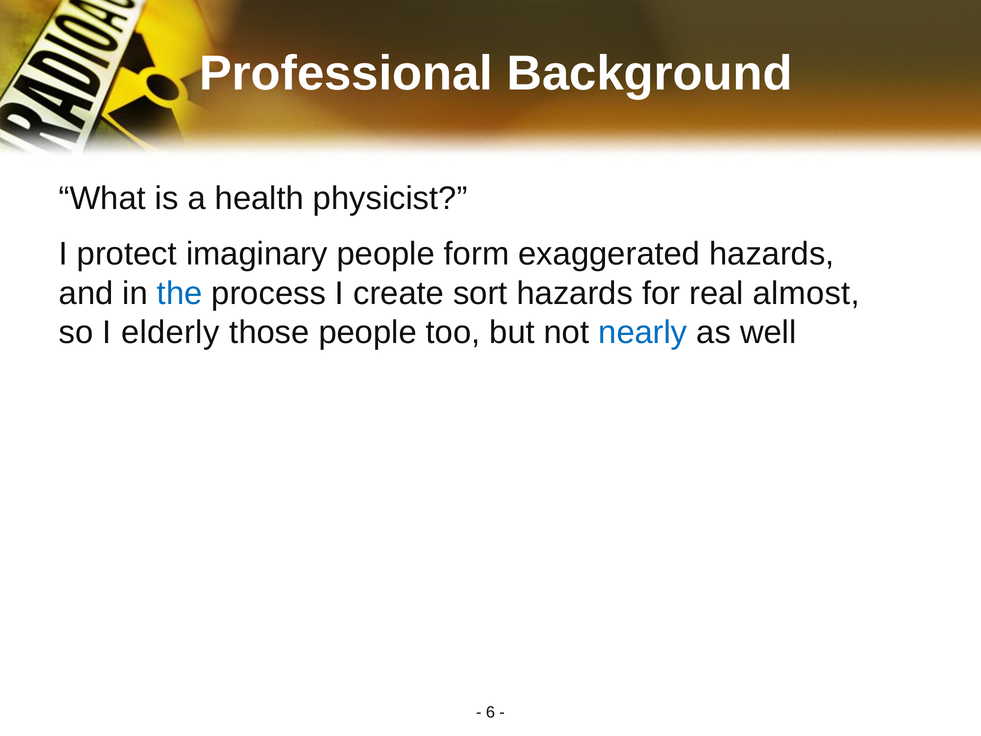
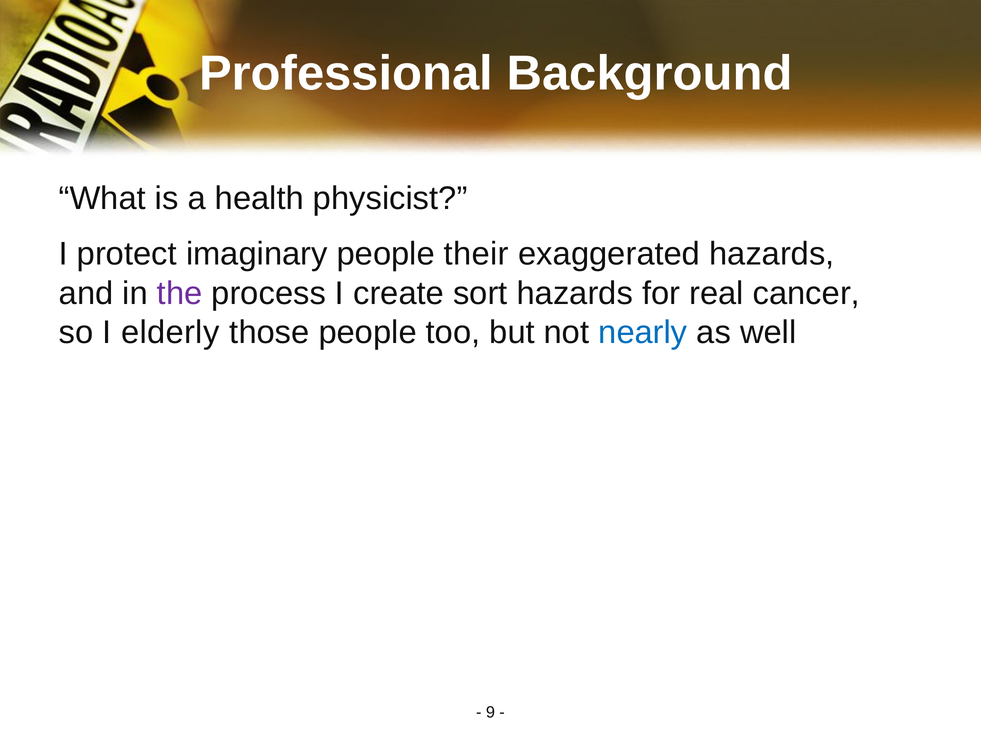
form: form -> their
the colour: blue -> purple
almost: almost -> cancer
6: 6 -> 9
